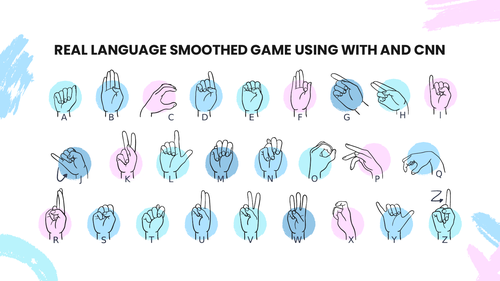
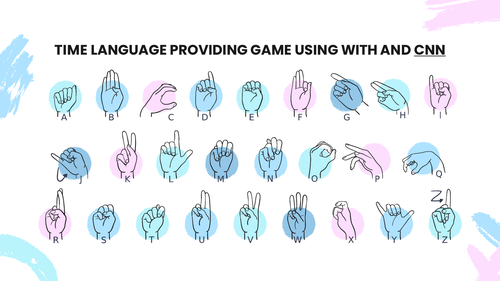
REAL: REAL -> TIME
SMOOTHED: SMOOTHED -> PROVIDING
CNN underline: none -> present
